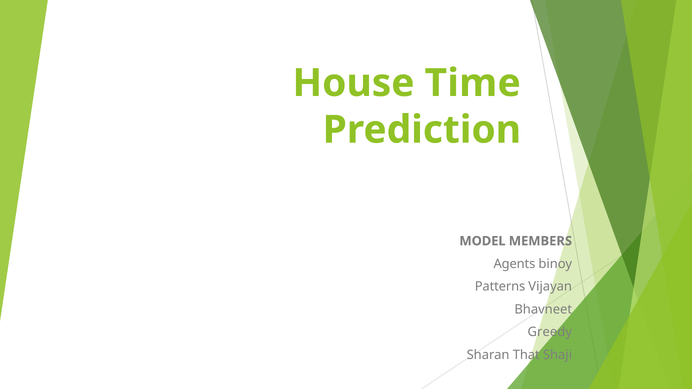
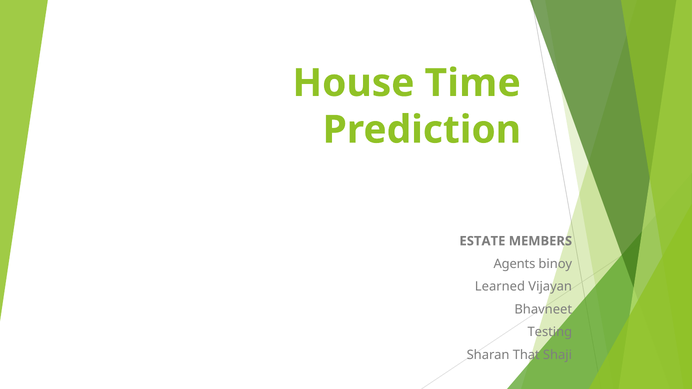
MODEL: MODEL -> ESTATE
Patterns: Patterns -> Learned
Greedy: Greedy -> Testing
